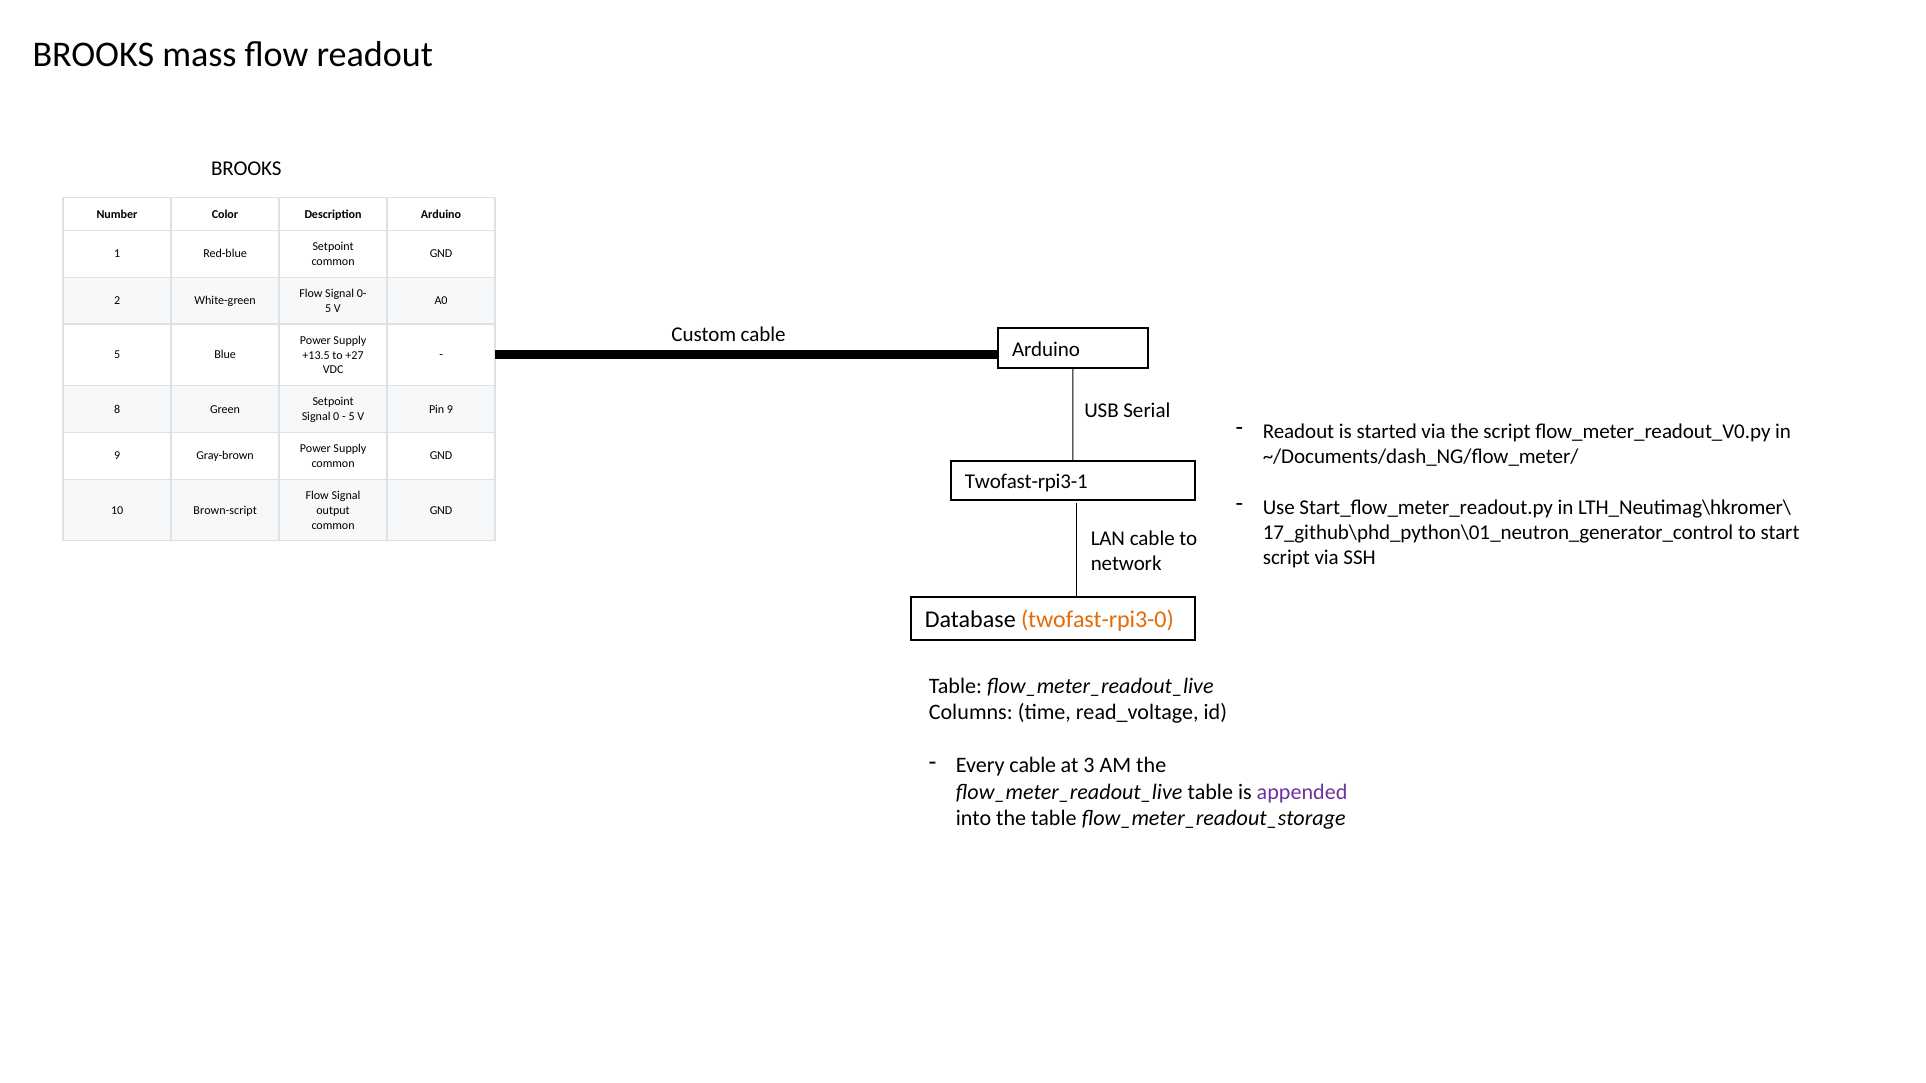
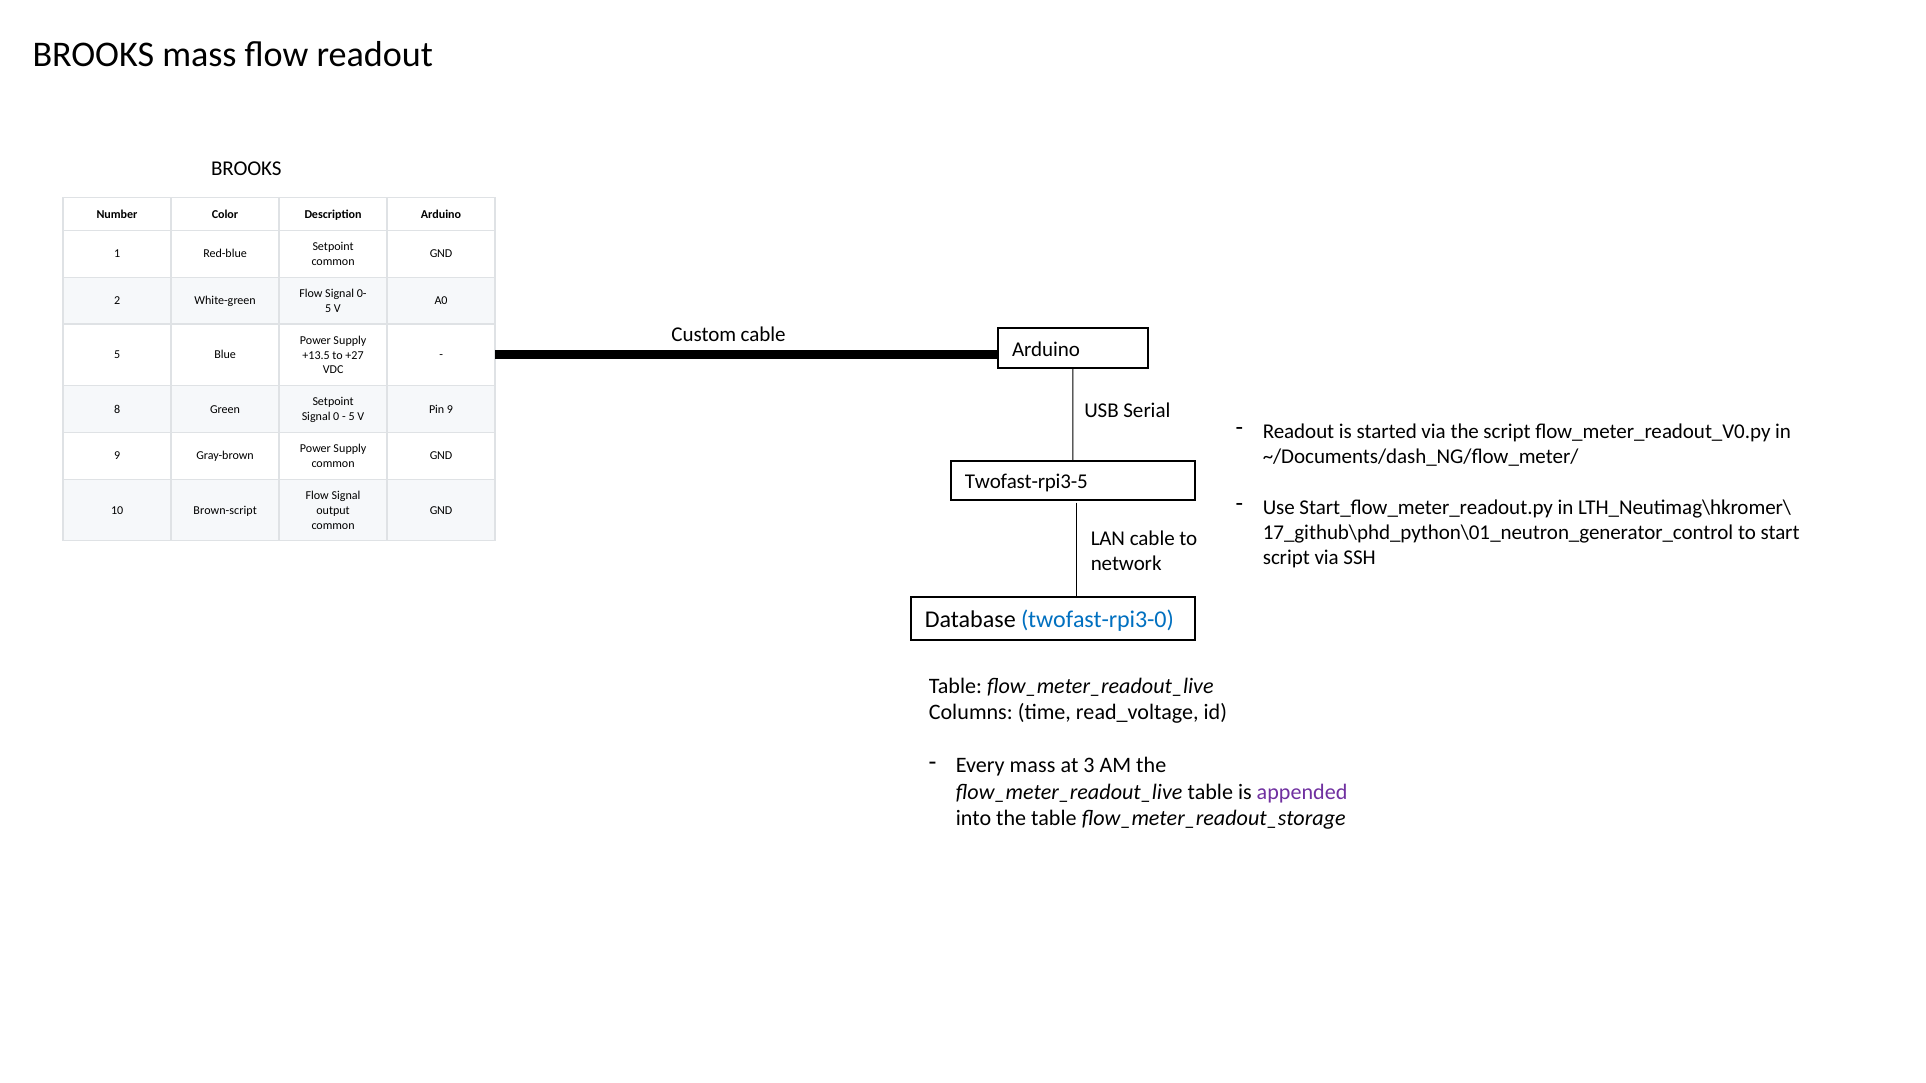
Twofast-rpi3-1: Twofast-rpi3-1 -> Twofast-rpi3-5
twofast-rpi3-0 colour: orange -> blue
Every cable: cable -> mass
